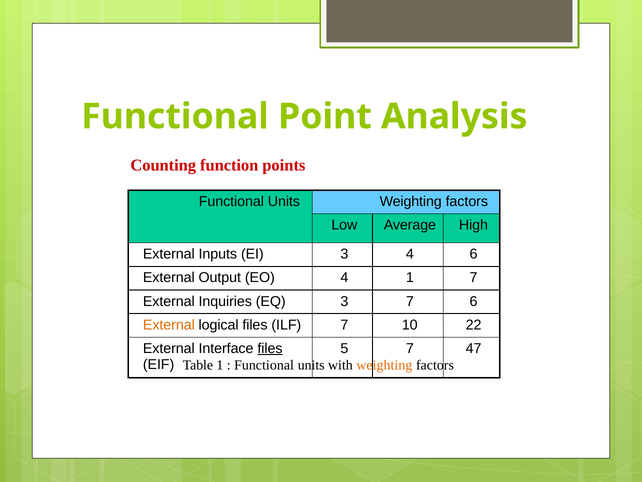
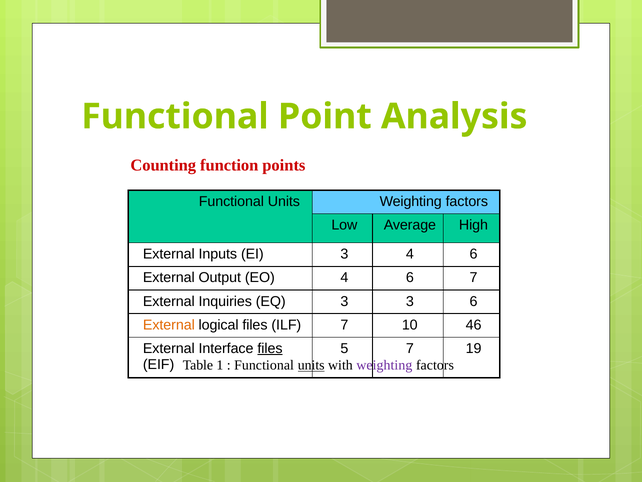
EO 4 1: 1 -> 6
3 7: 7 -> 3
22: 22 -> 46
47: 47 -> 19
units at (311, 365) underline: none -> present
weighting at (384, 365) colour: orange -> purple
